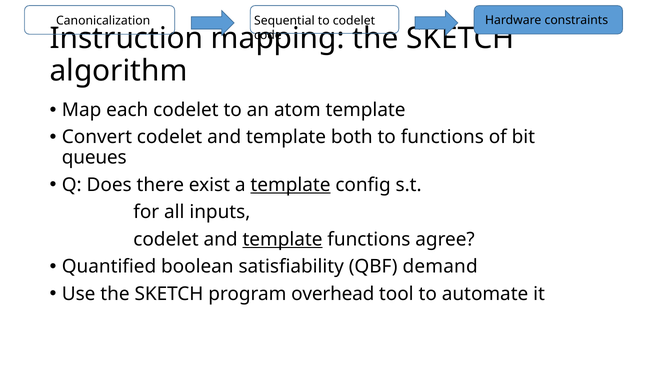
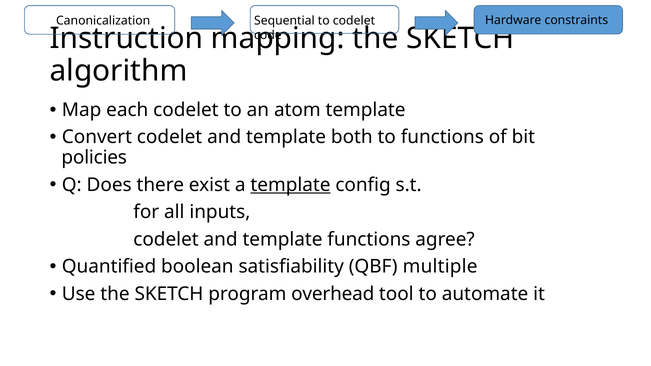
queues: queues -> policies
template at (282, 240) underline: present -> none
demand: demand -> multiple
